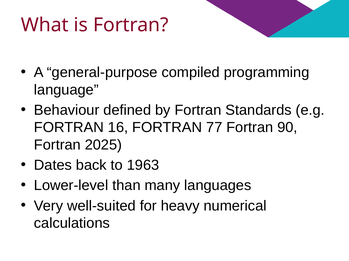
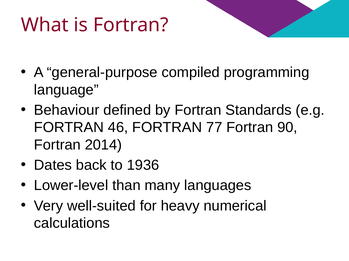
16: 16 -> 46
2025: 2025 -> 2014
1963: 1963 -> 1936
